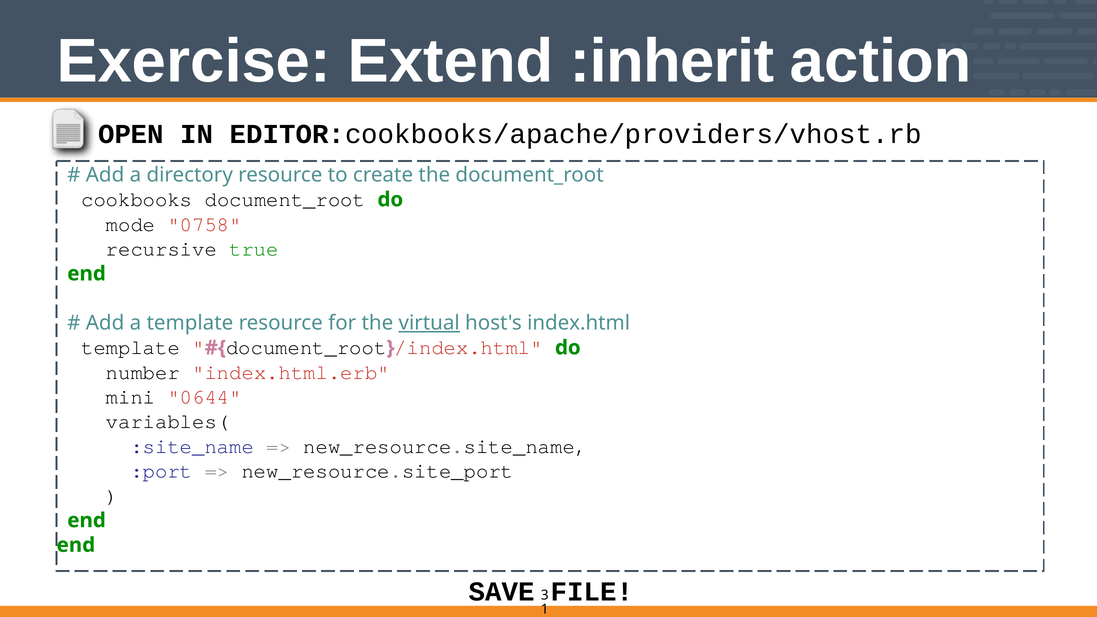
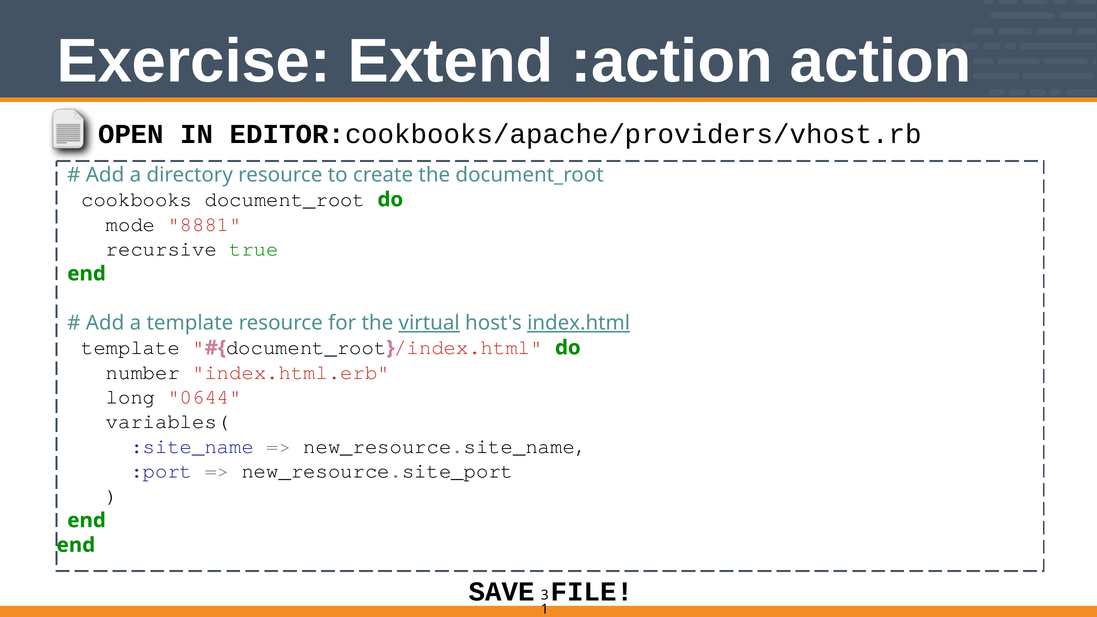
:inherit: :inherit -> :action
0758: 0758 -> 8881
index.html underline: none -> present
mini: mini -> long
